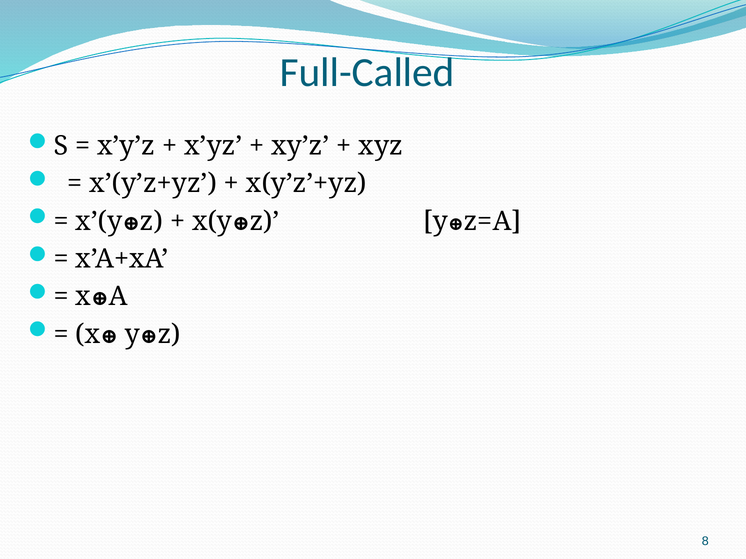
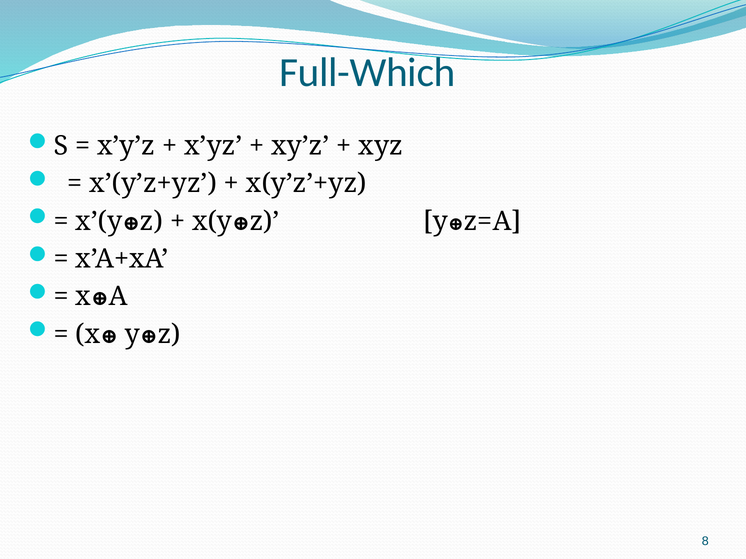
Full-Called: Full-Called -> Full-Which
